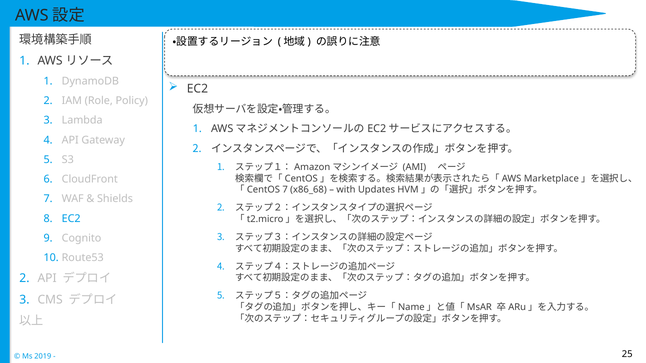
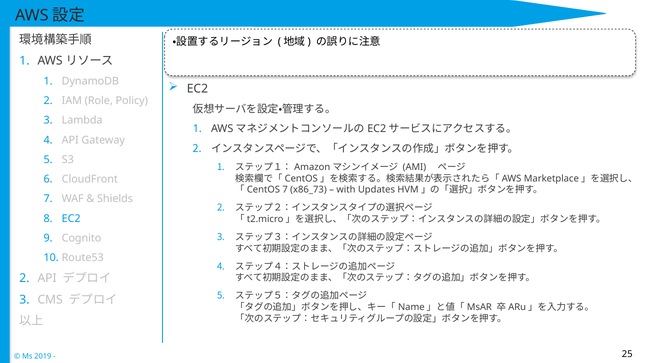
x86_68: x86_68 -> x86_73
